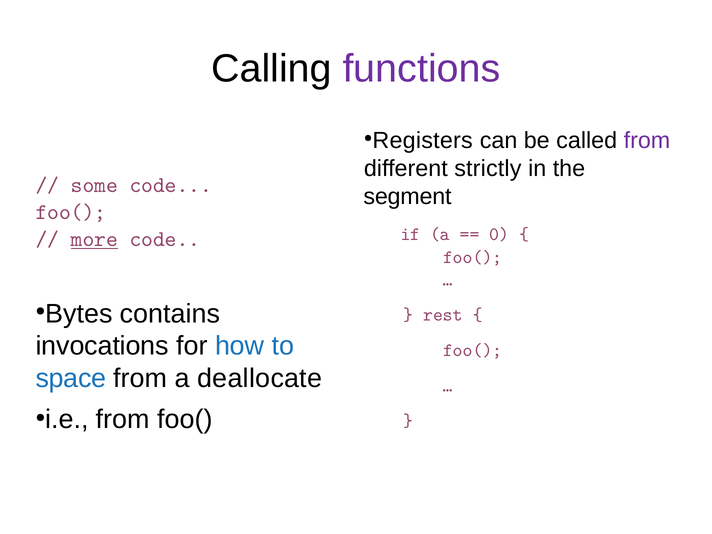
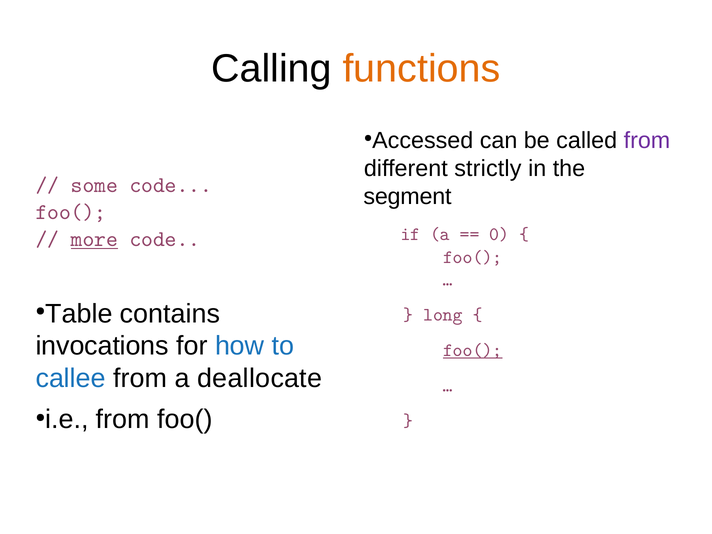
functions colour: purple -> orange
Registers: Registers -> Accessed
Bytes: Bytes -> Table
rest: rest -> long
foo( at (473, 350) underline: none -> present
space: space -> callee
